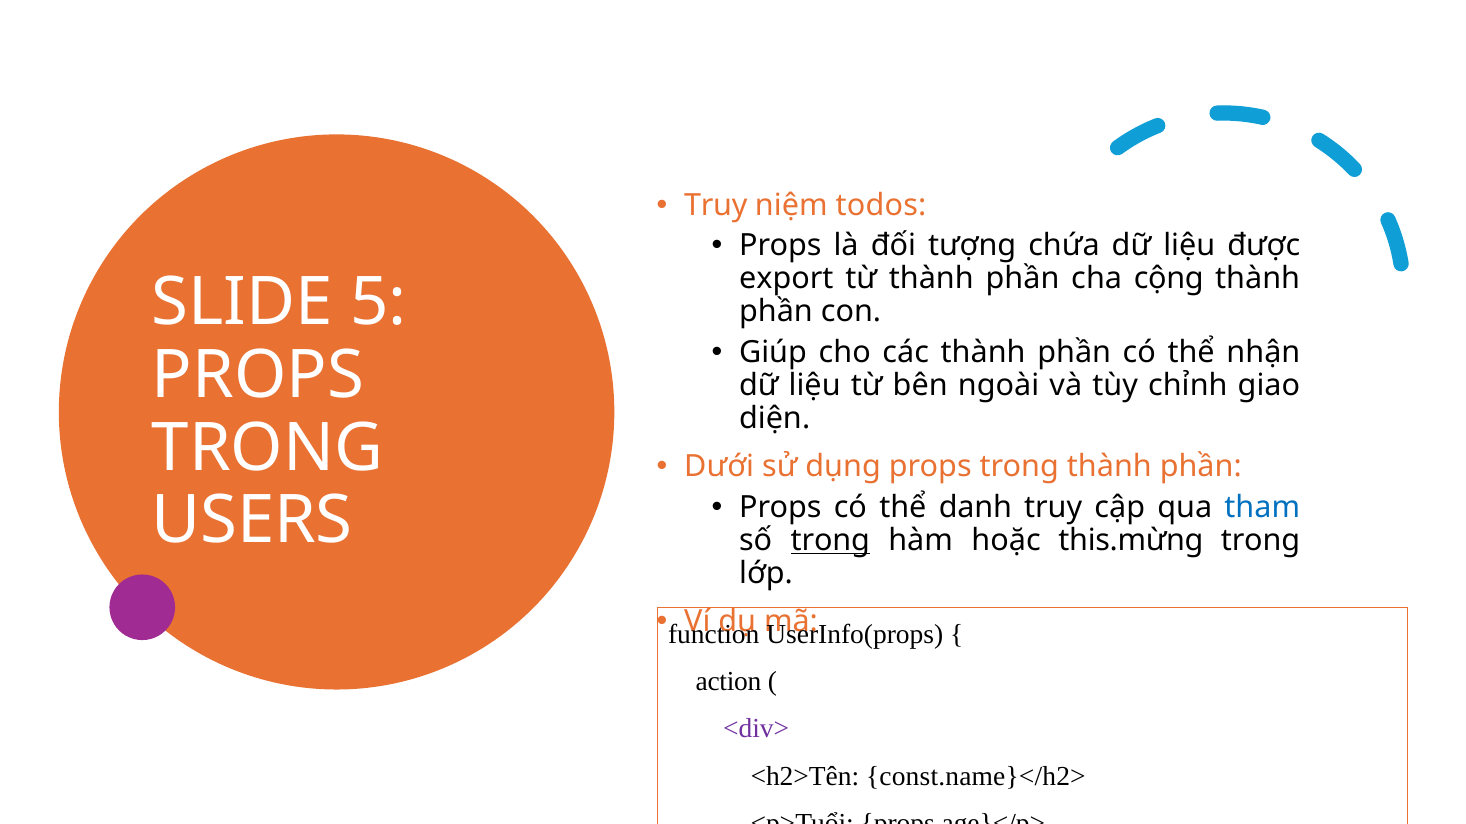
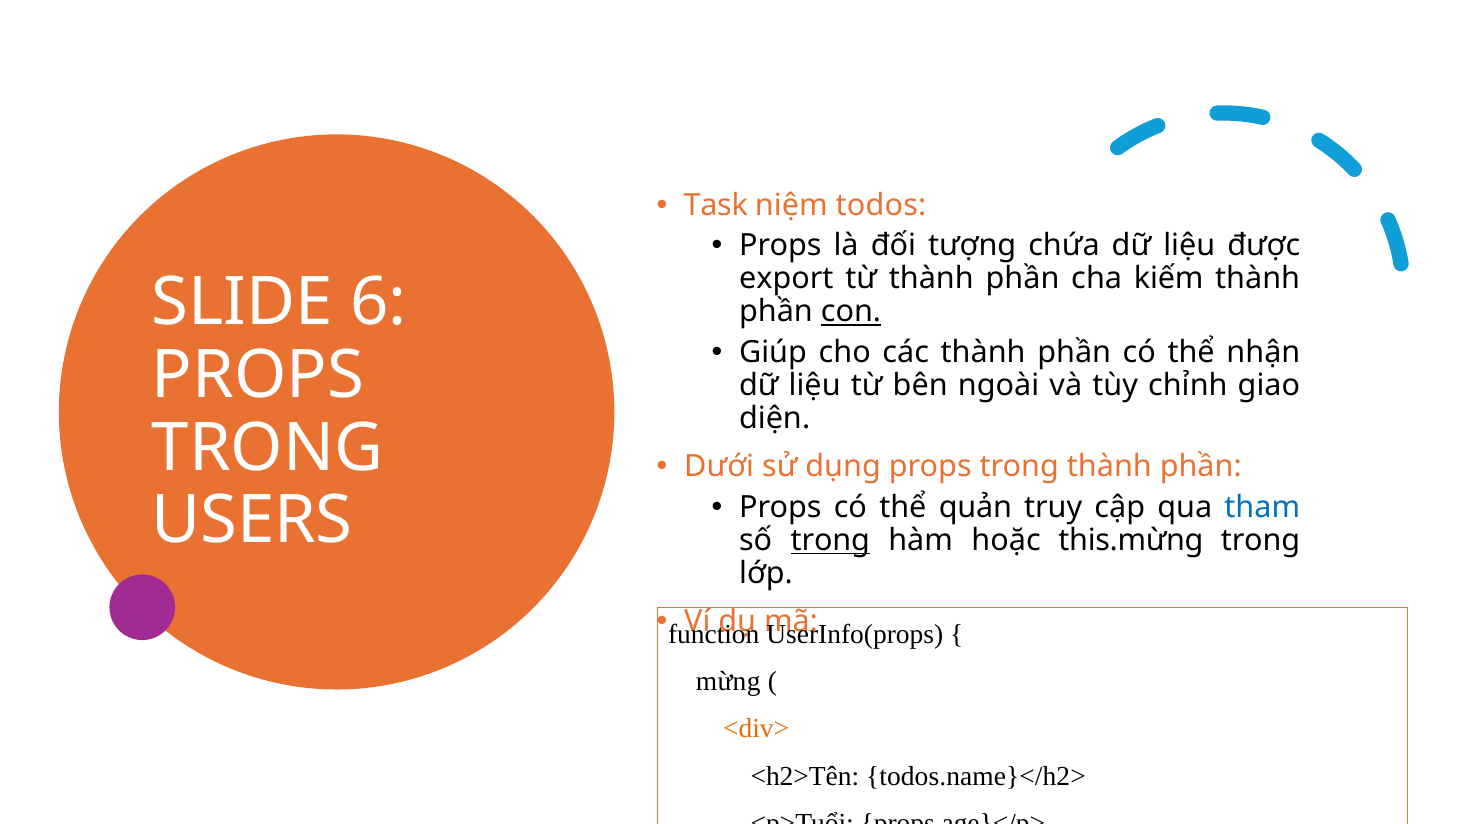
Truy at (716, 205): Truy -> Task
cộng: cộng -> kiếm
5: 5 -> 6
con underline: none -> present
danh: danh -> quản
action: action -> mừng
<div> at (756, 729) colour: purple -> orange
const.name}</h2>: const.name}</h2> -> todos.name}</h2>
